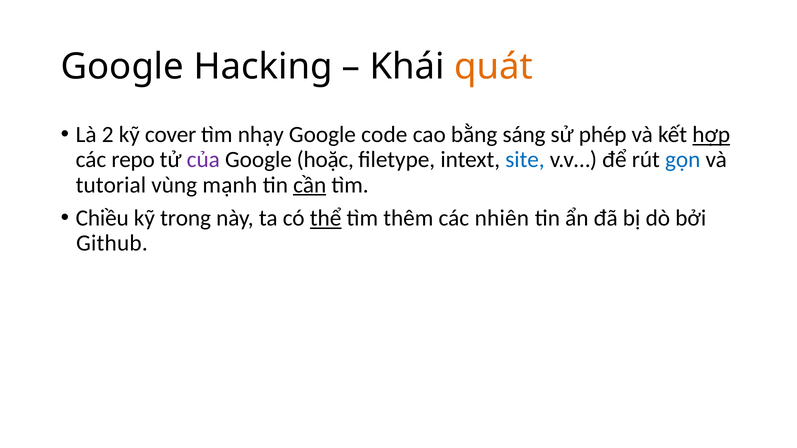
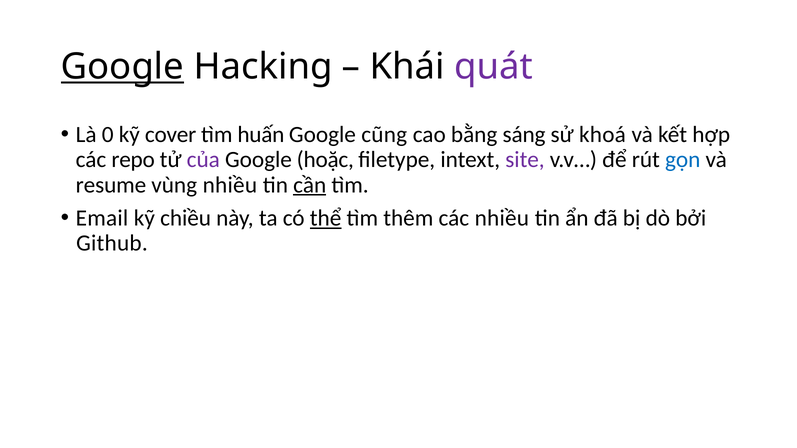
Google at (122, 67) underline: none -> present
quát colour: orange -> purple
2: 2 -> 0
nhạy: nhạy -> huấn
code: code -> cũng
phép: phép -> khoá
hợp underline: present -> none
site colour: blue -> purple
tutorial: tutorial -> resume
vùng mạnh: mạnh -> nhiều
Chiều: Chiều -> Email
trong: trong -> chiều
các nhiên: nhiên -> nhiều
